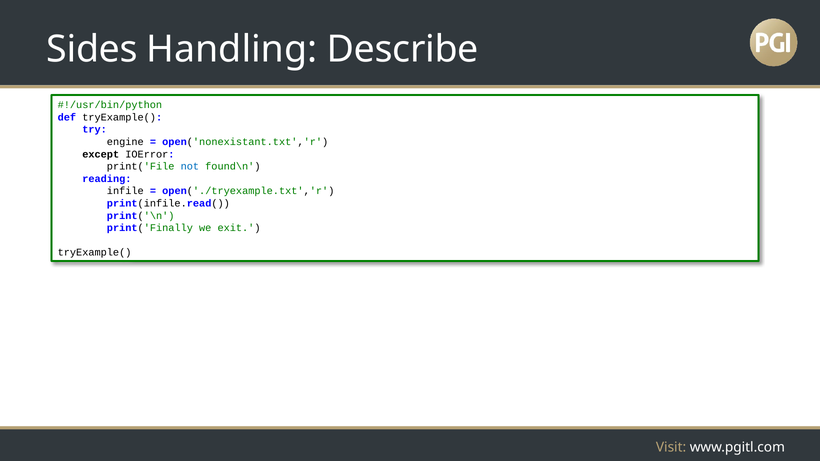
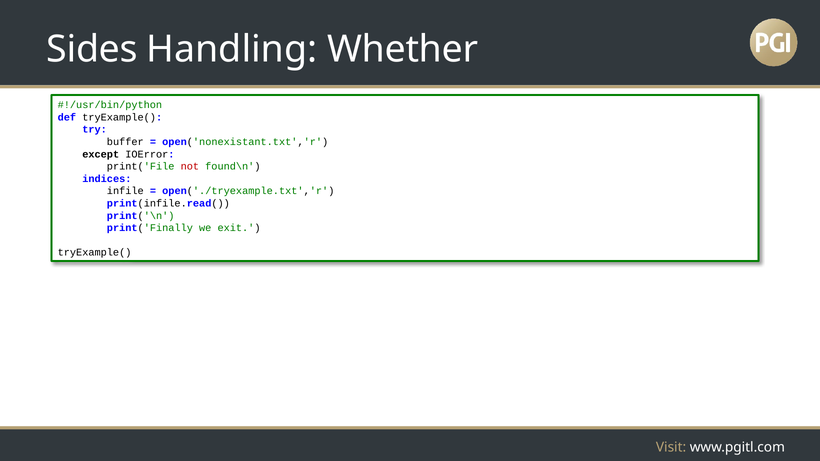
Describe: Describe -> Whether
engine: engine -> buffer
not colour: blue -> red
reading: reading -> indices
